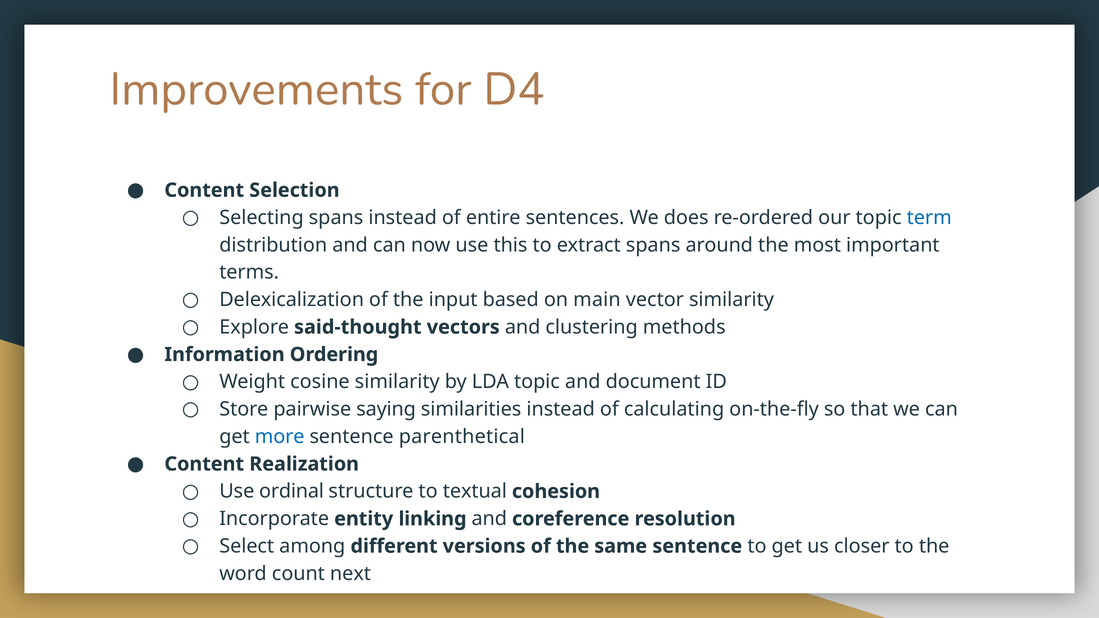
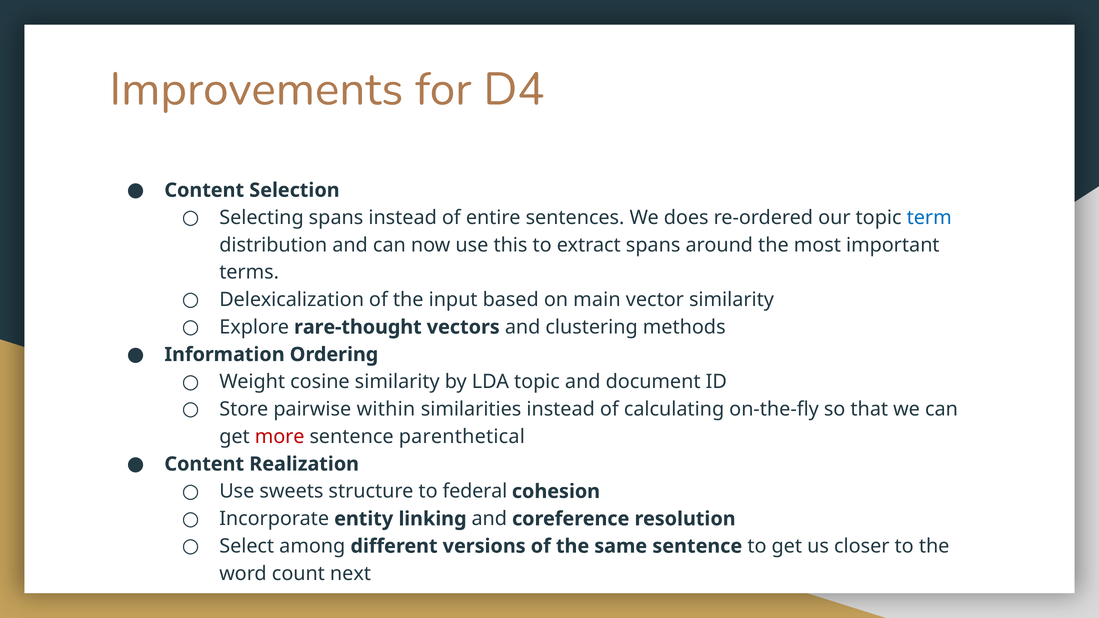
said-thought: said-thought -> rare-thought
saying: saying -> within
more colour: blue -> red
ordinal: ordinal -> sweets
textual: textual -> federal
